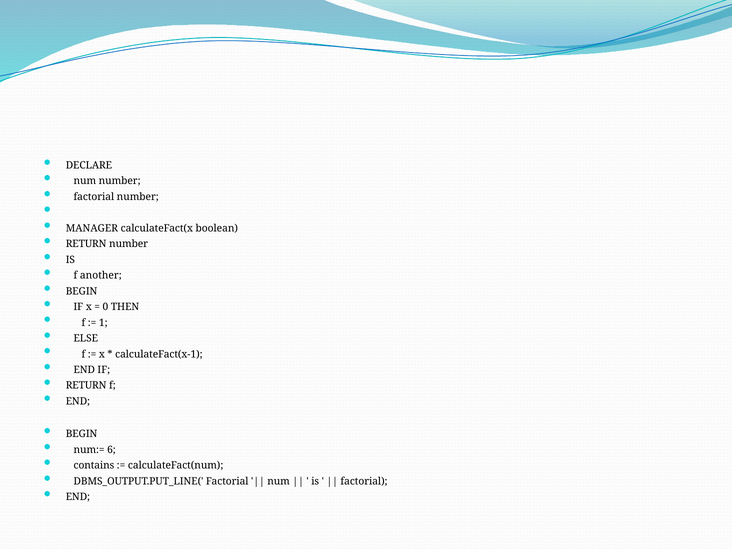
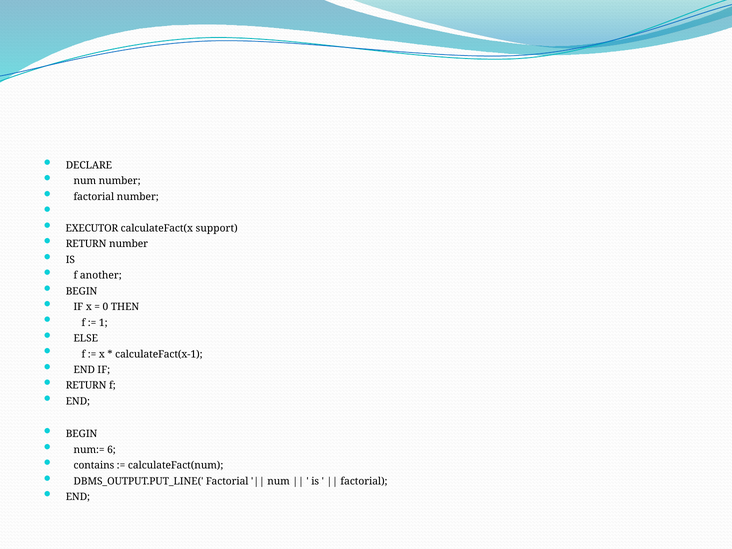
MANAGER: MANAGER -> EXECUTOR
boolean: boolean -> support
